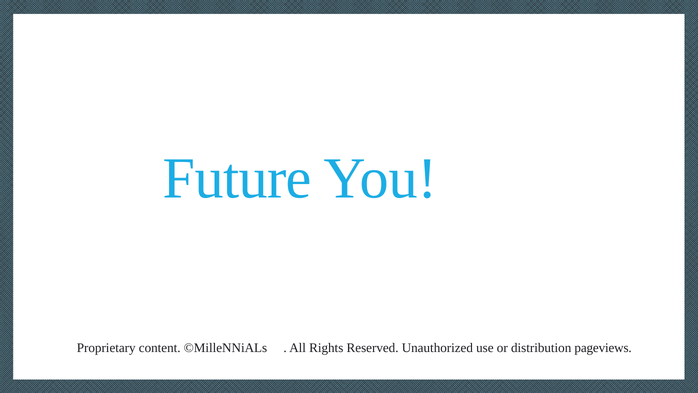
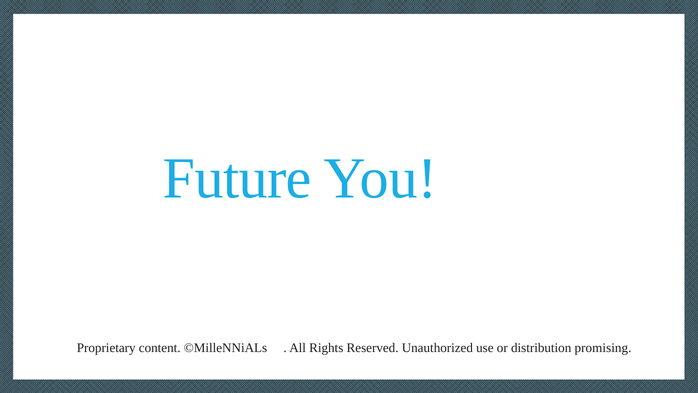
pageviews: pageviews -> promising
